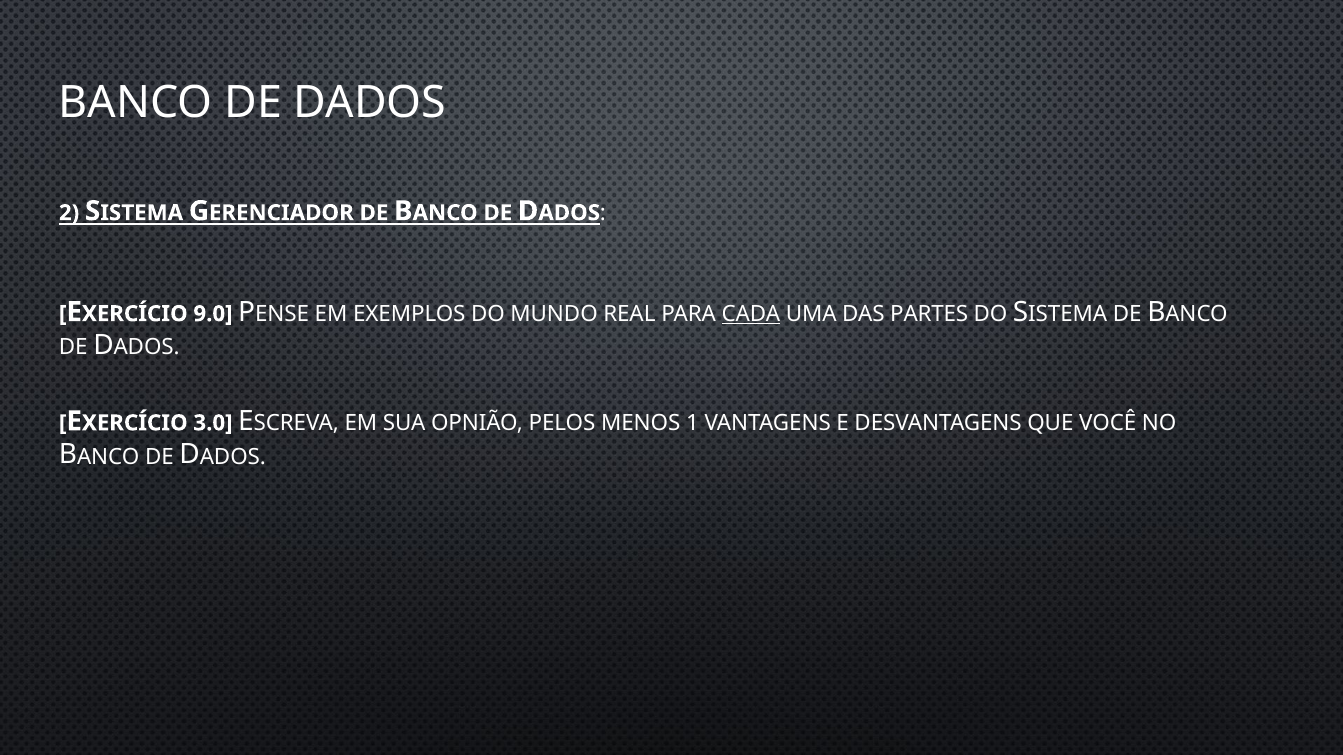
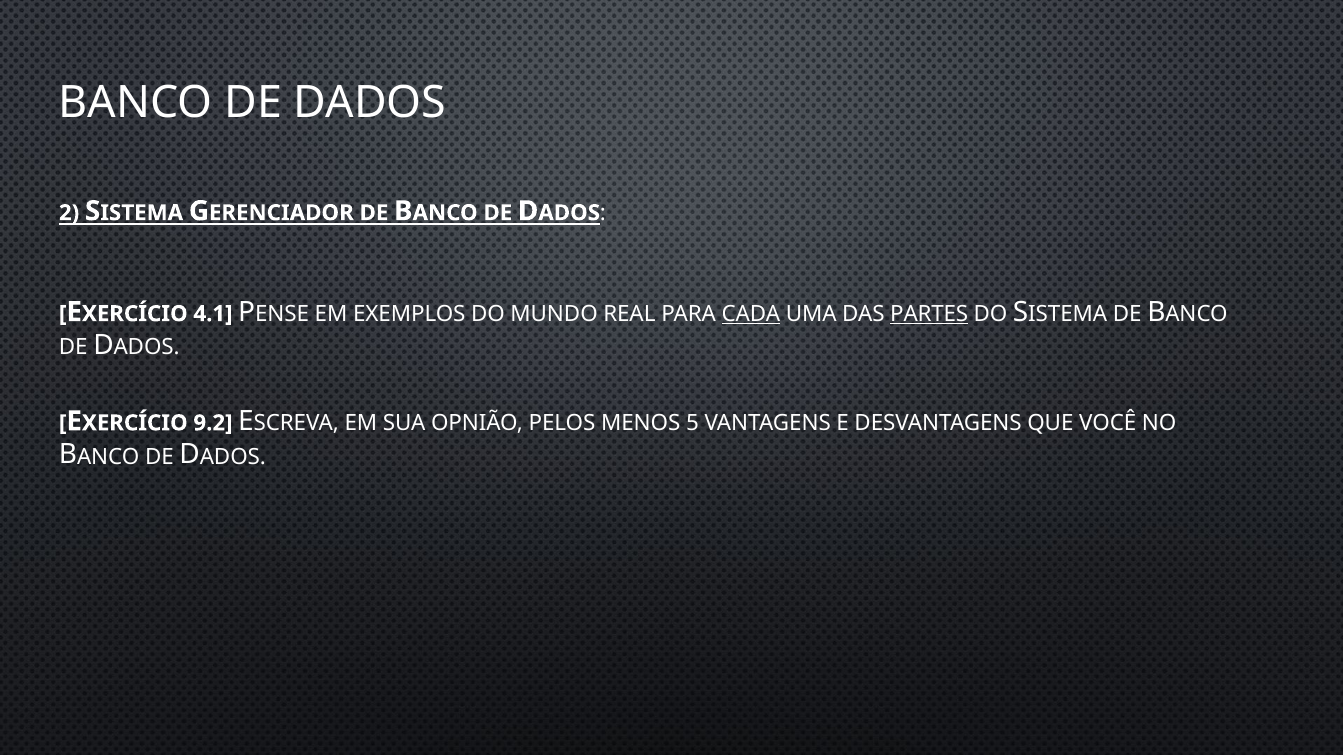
9.0: 9.0 -> 4.1
PARTES underline: none -> present
3.0: 3.0 -> 9.2
1: 1 -> 5
